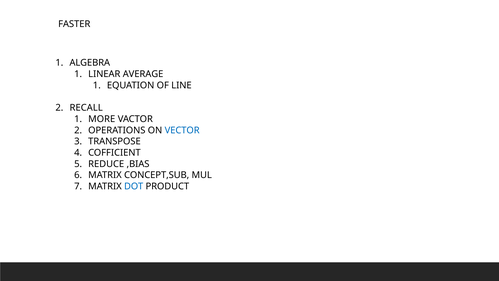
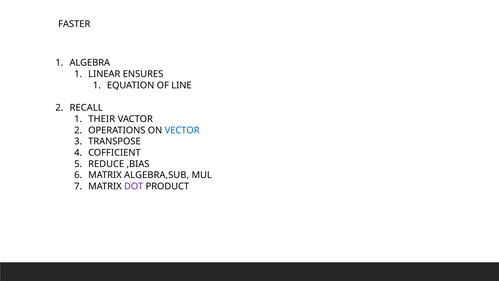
AVERAGE: AVERAGE -> ENSURES
MORE: MORE -> THEIR
CONCEPT,SUB: CONCEPT,SUB -> ALGEBRA,SUB
DOT colour: blue -> purple
